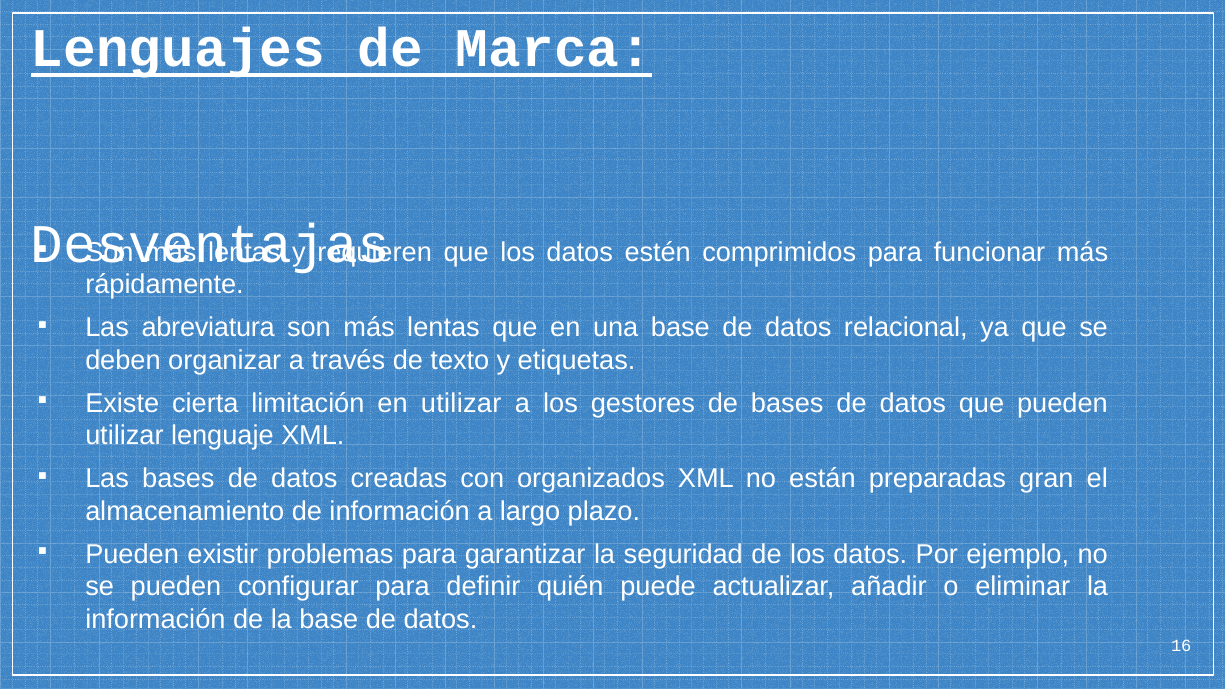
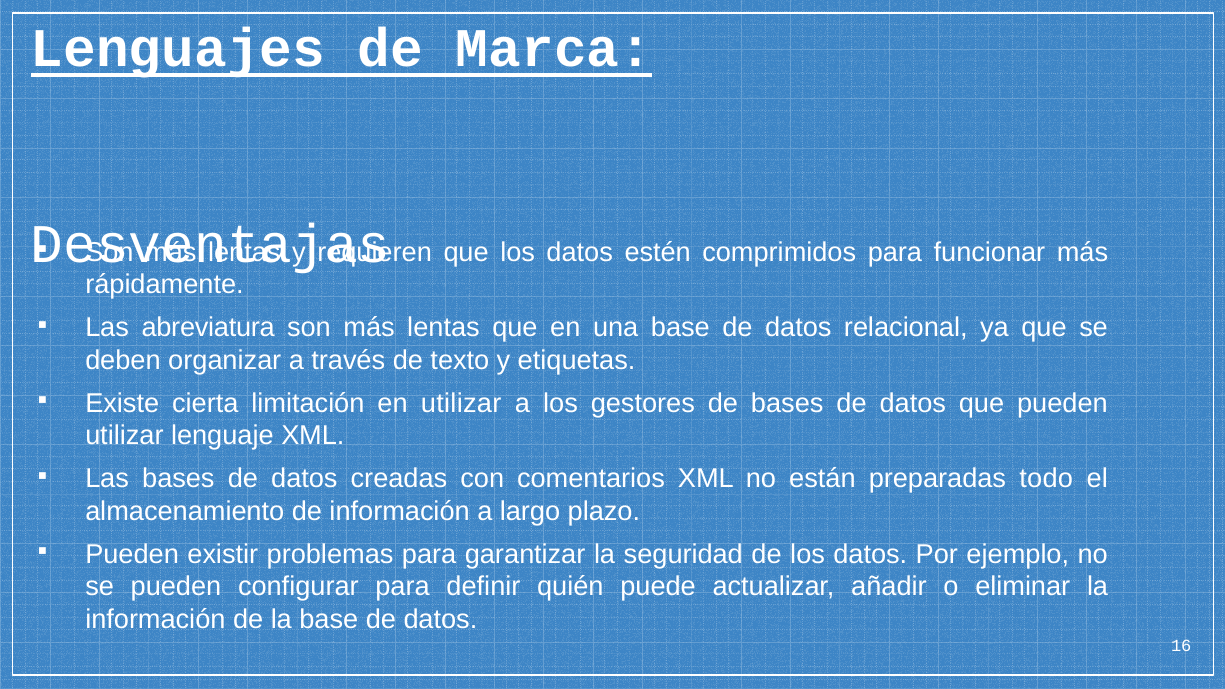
organizados: organizados -> comentarios
gran: gran -> todo
